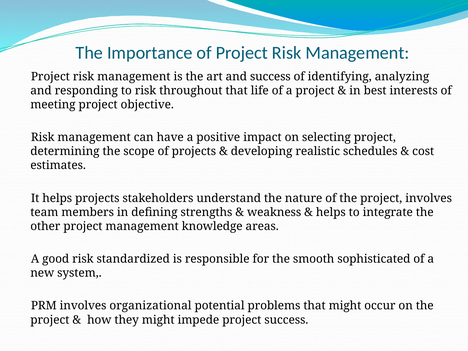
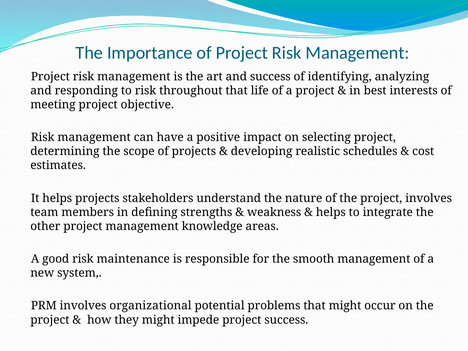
standardized: standardized -> maintenance
smooth sophisticated: sophisticated -> management
